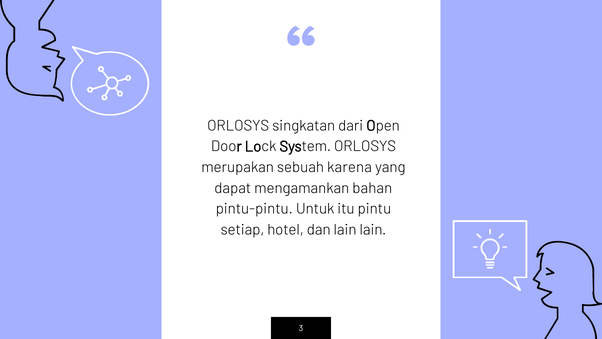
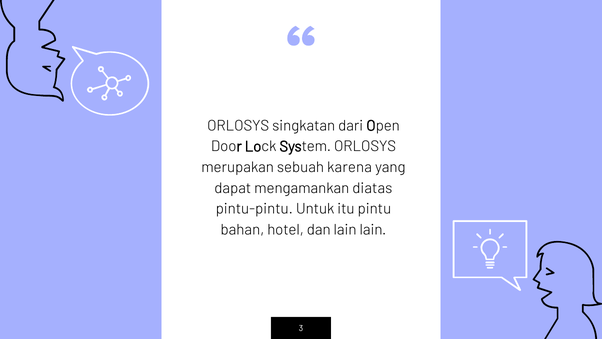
bahan: bahan -> diatas
setiap: setiap -> bahan
